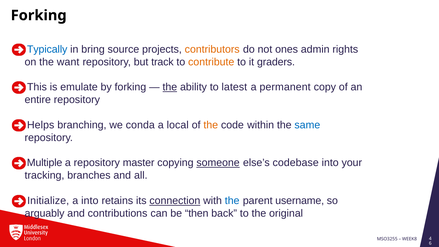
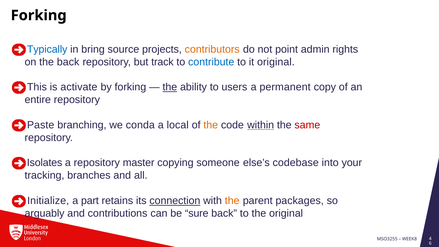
ones: ones -> point
the want: want -> back
contribute colour: orange -> blue
it graders: graders -> original
emulate: emulate -> activate
latest: latest -> users
Helps: Helps -> Paste
within underline: none -> present
same colour: blue -> red
Multiple: Multiple -> Isolates
someone underline: present -> none
a into: into -> part
the at (232, 201) colour: blue -> orange
username: username -> packages
then: then -> sure
